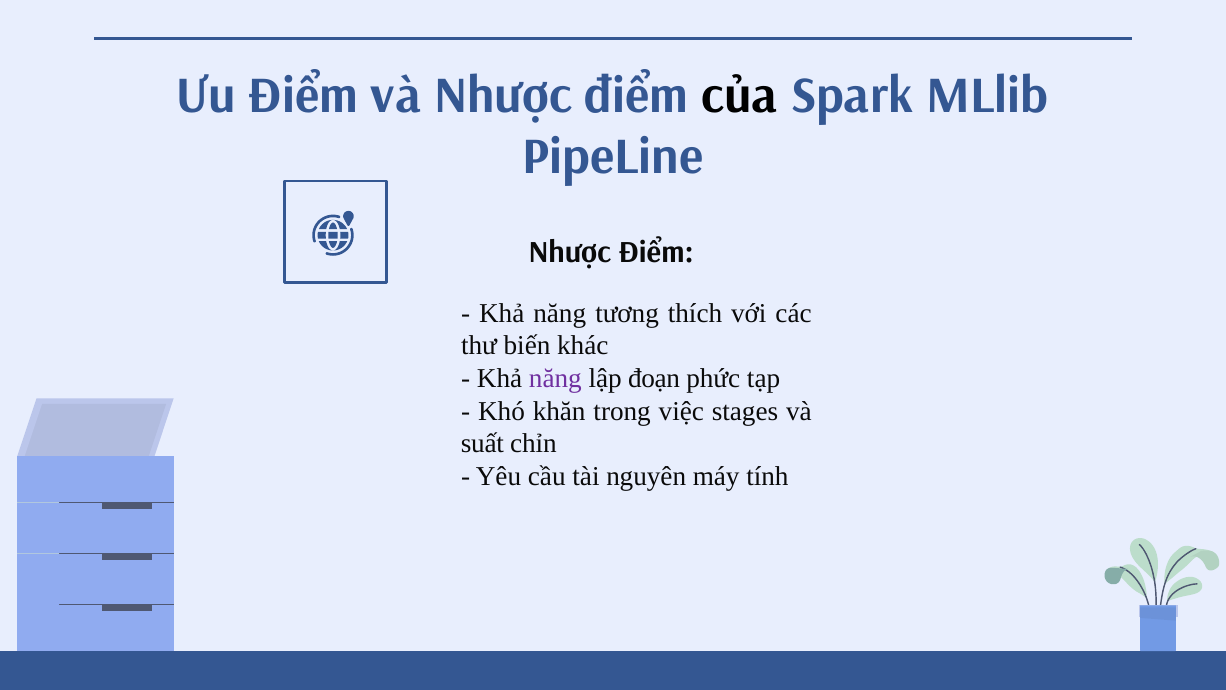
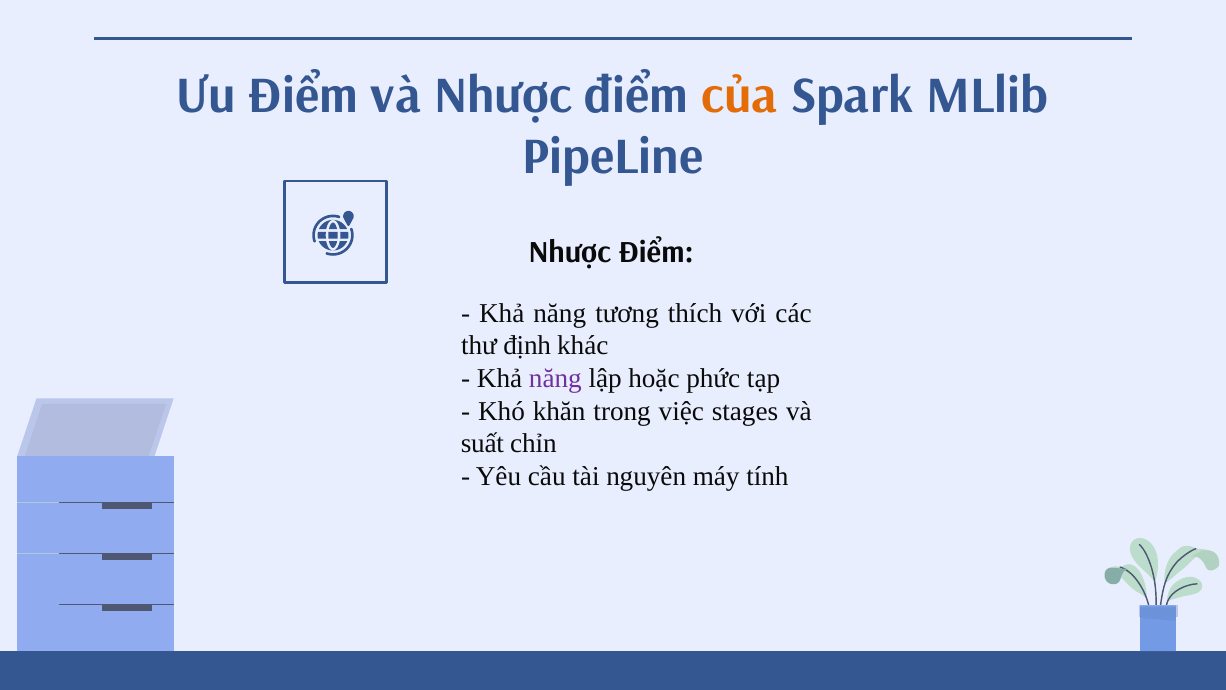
của colour: black -> orange
biến: biến -> định
đoạn: đoạn -> hoặc
